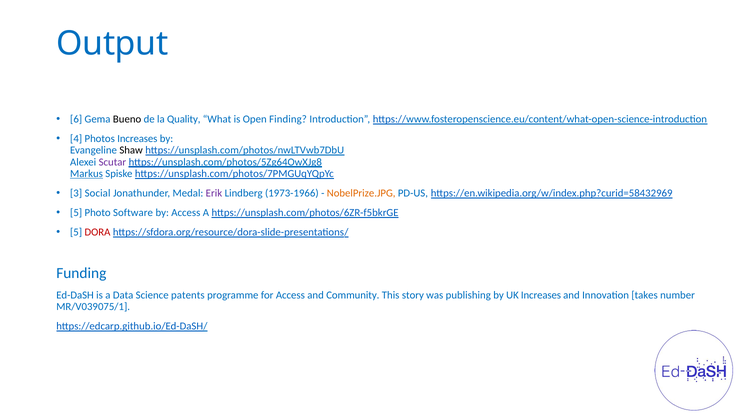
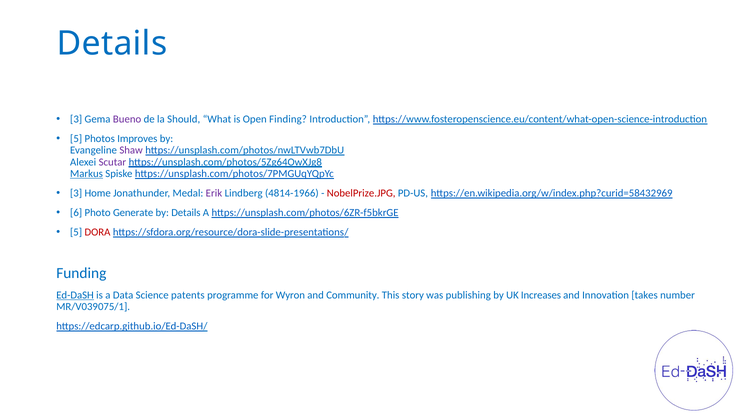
Output at (112, 44): Output -> Details
6 at (76, 119): 6 -> 3
Bueno colour: black -> purple
Quality: Quality -> Should
4 at (76, 139): 4 -> 5
Photos Increases: Increases -> Improves
Shaw colour: black -> purple
Social: Social -> Home
1973-1966: 1973-1966 -> 4814-1966
NobelPrize.JPG colour: orange -> red
5 at (76, 213): 5 -> 6
Software: Software -> Generate
by Access: Access -> Details
Ed-DaSH underline: none -> present
for Access: Access -> Wyron
